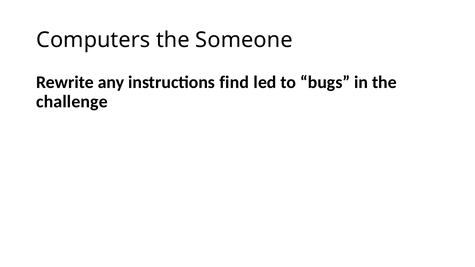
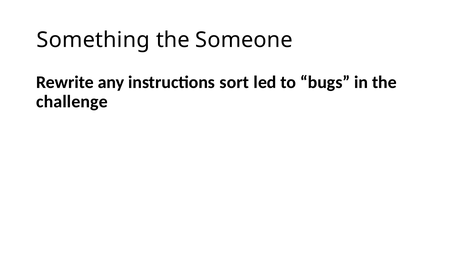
Computers: Computers -> Something
find: find -> sort
